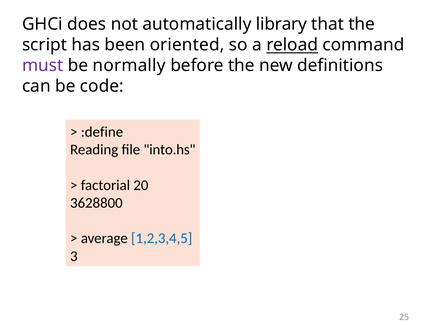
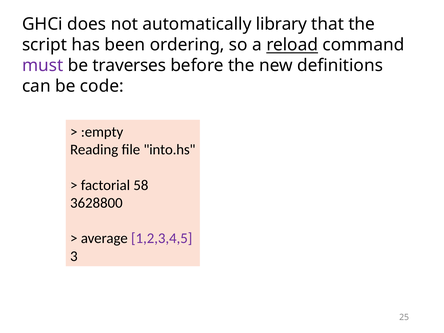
oriented: oriented -> ordering
normally: normally -> traverses
:define: :define -> :empty
20: 20 -> 58
1,2,3,4,5 colour: blue -> purple
